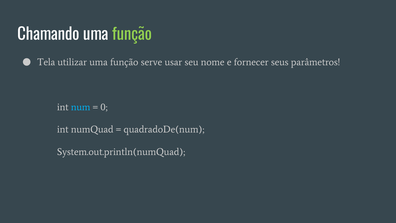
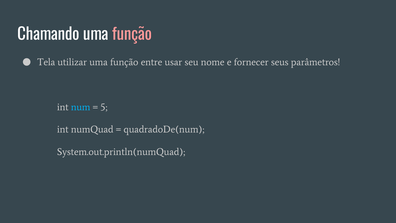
função at (132, 34) colour: light green -> pink
serve: serve -> entre
0: 0 -> 5
